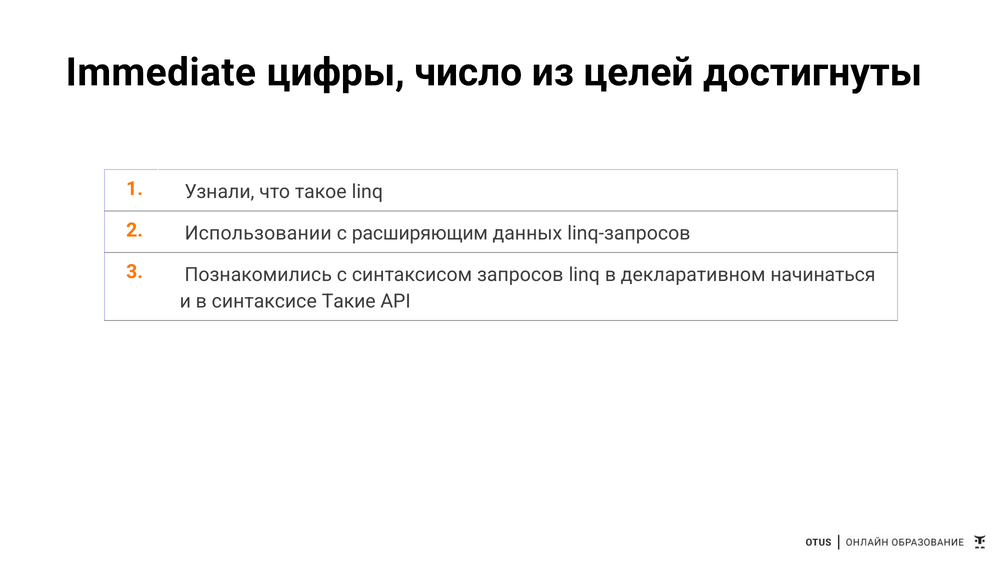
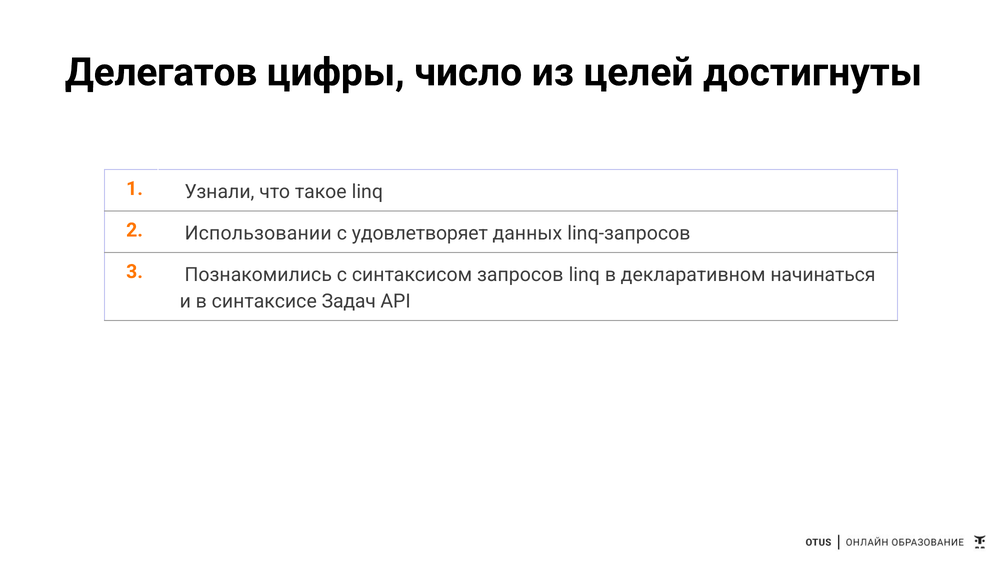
Immediate: Immediate -> Делегатов
расширяющим: расширяющим -> удовлетворяет
Такие: Такие -> Задач
